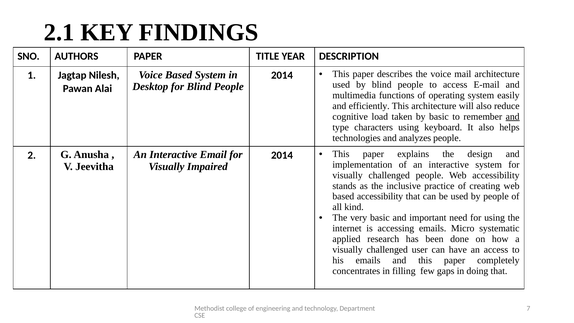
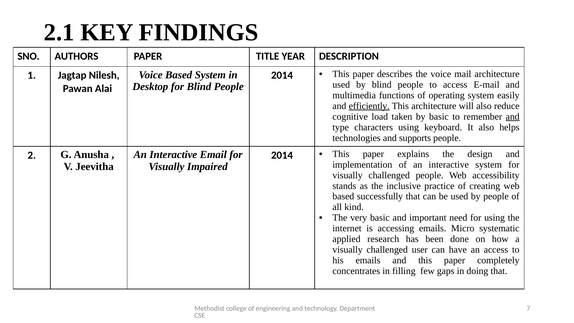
efficiently underline: none -> present
analyzes: analyzes -> supports
based accessibility: accessibility -> successfully
